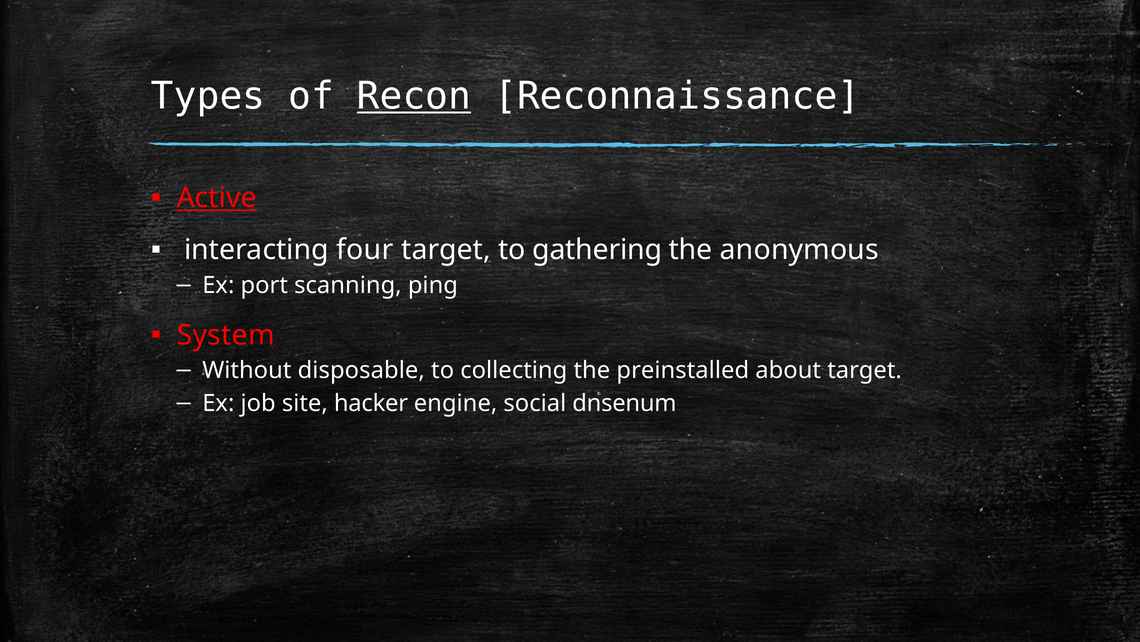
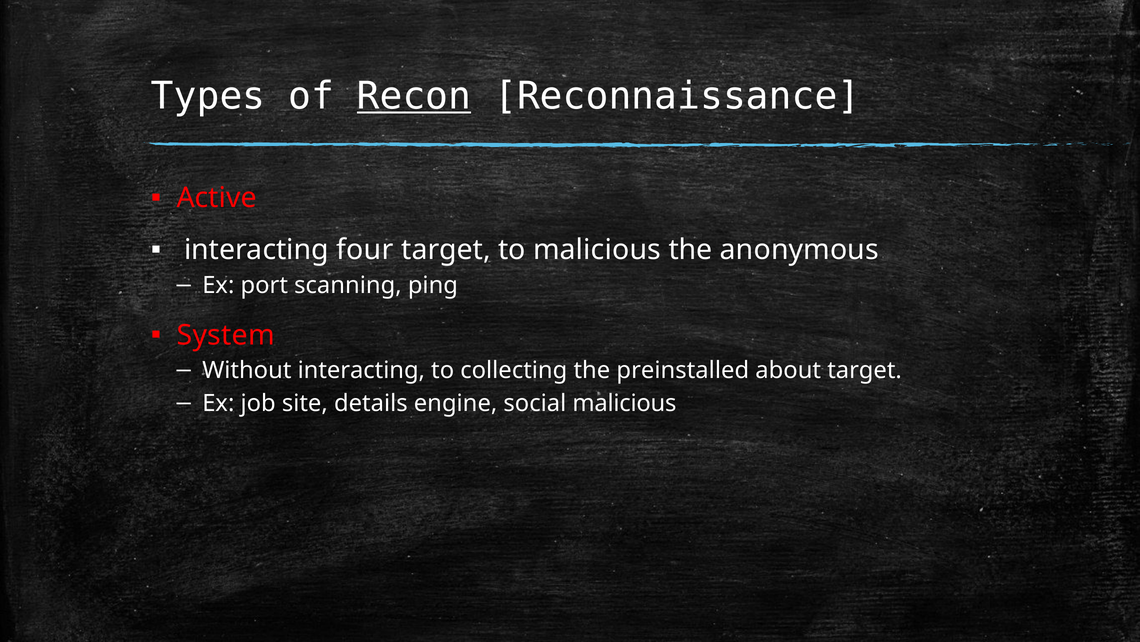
Active underline: present -> none
to gathering: gathering -> malicious
Without disposable: disposable -> interacting
hacker: hacker -> details
social dnsenum: dnsenum -> malicious
